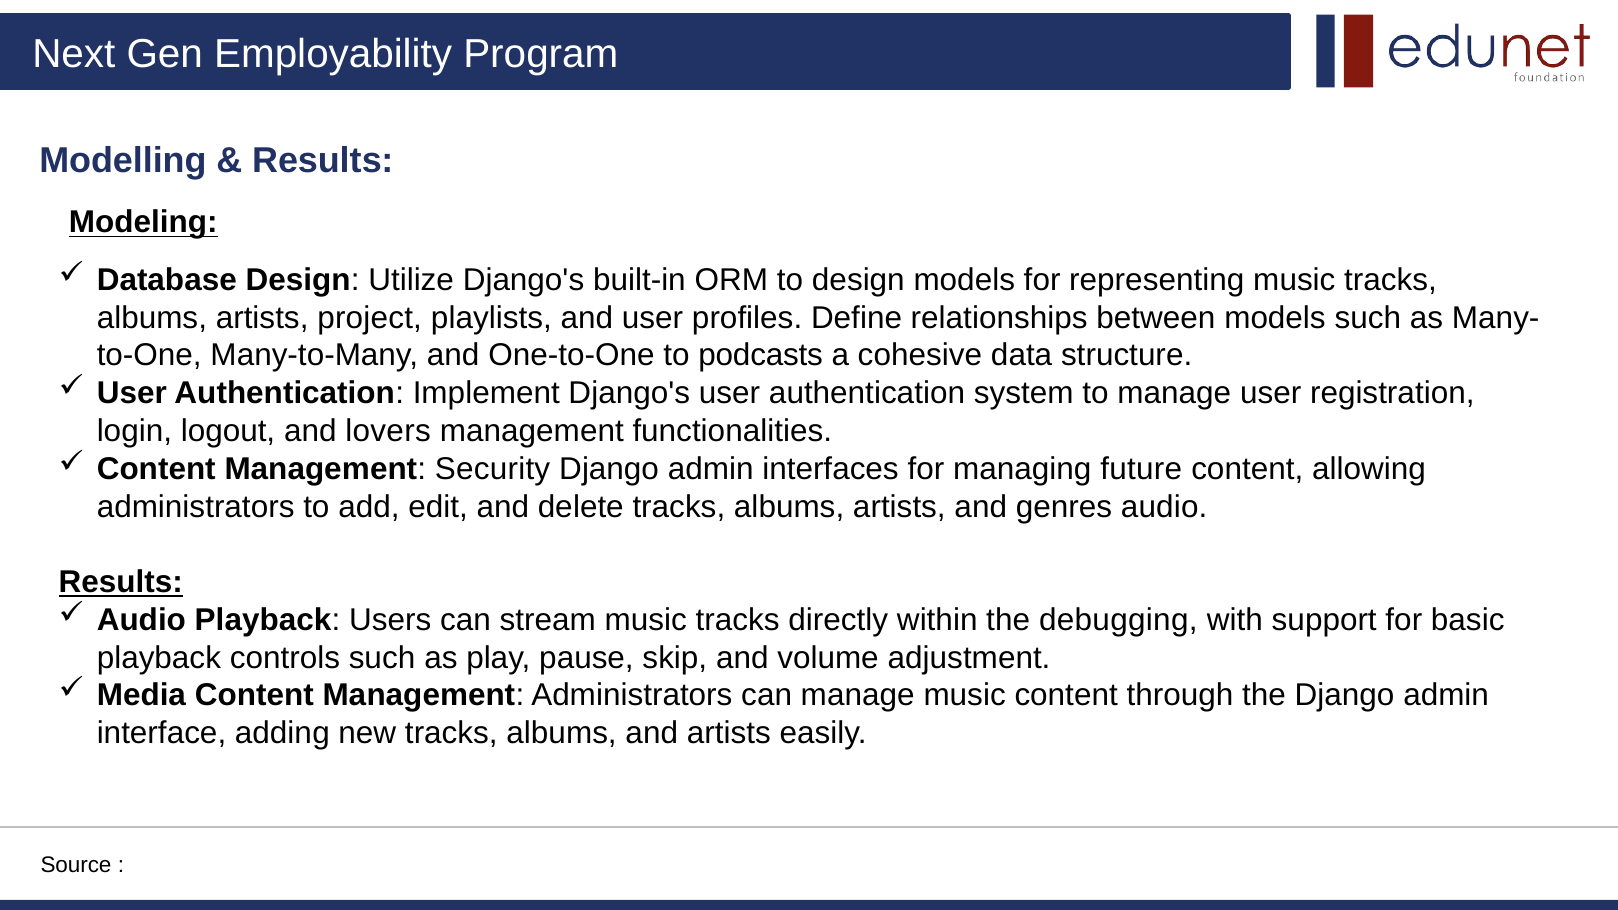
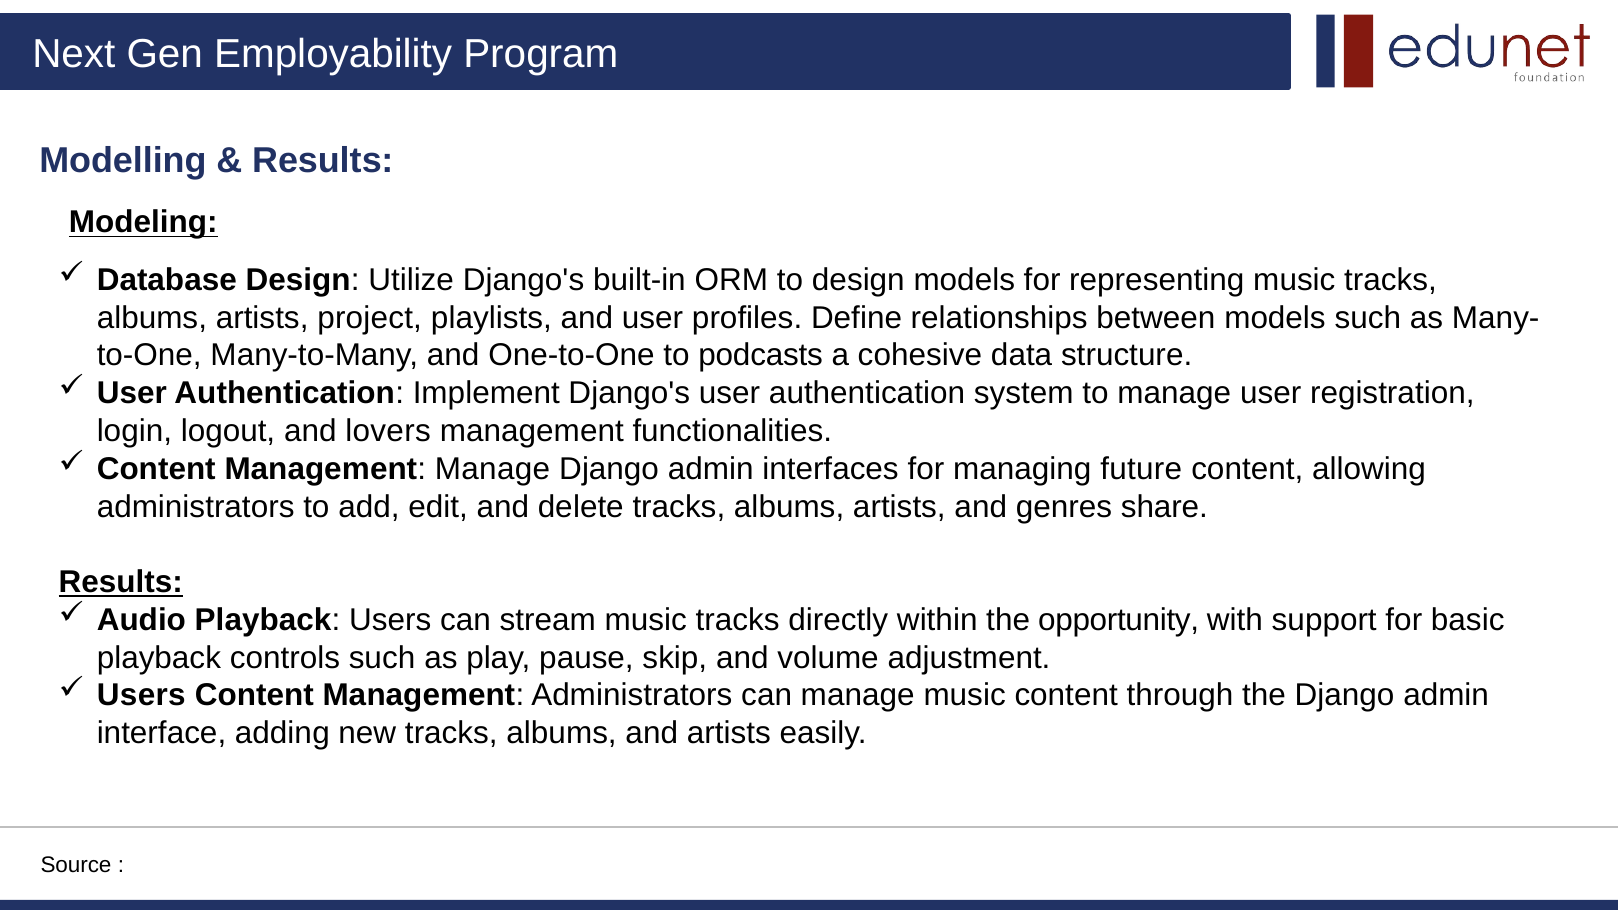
Management Security: Security -> Manage
genres audio: audio -> share
debugging: debugging -> opportunity
Media at (141, 696): Media -> Users
